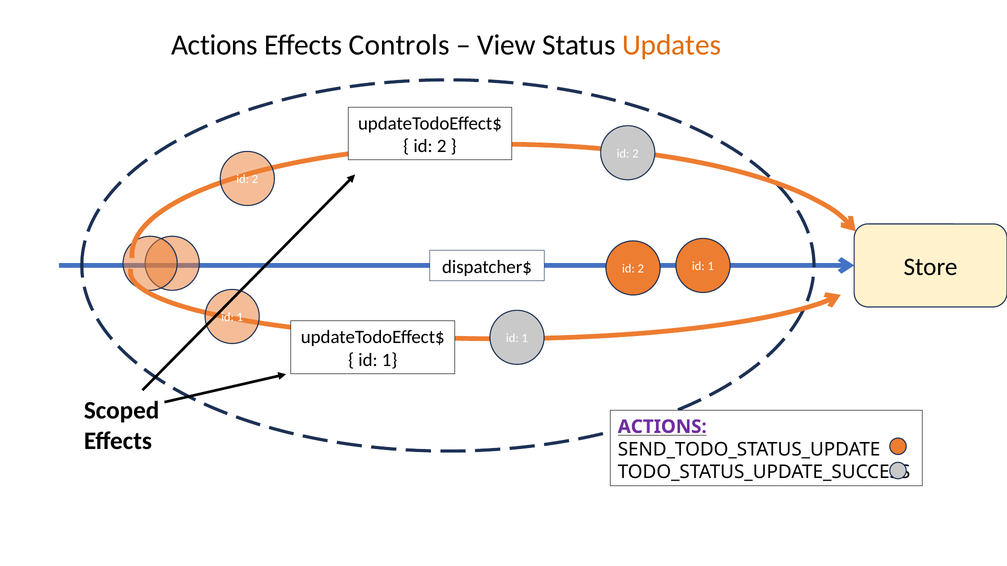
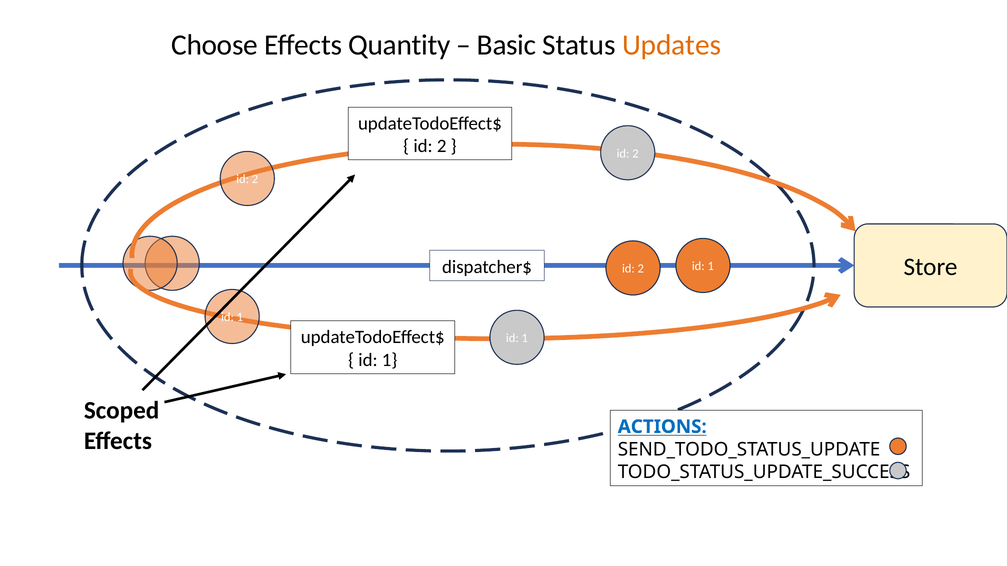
Actions at (215, 45): Actions -> Choose
Controls: Controls -> Quantity
View: View -> Basic
ACTIONS at (662, 427) colour: purple -> blue
